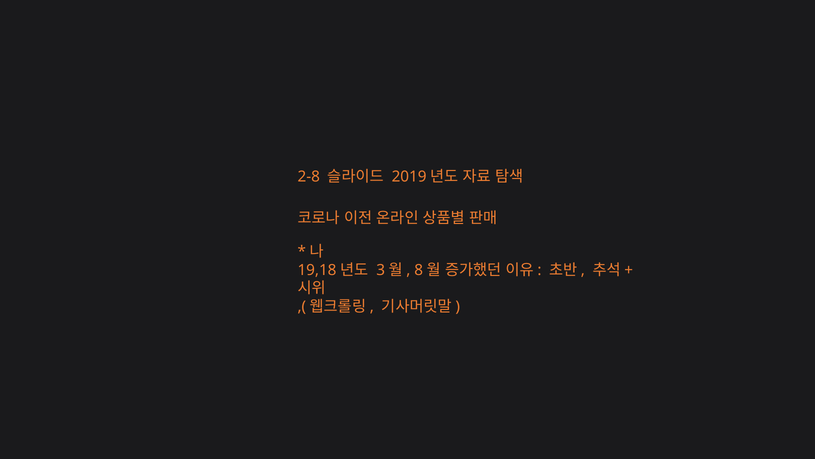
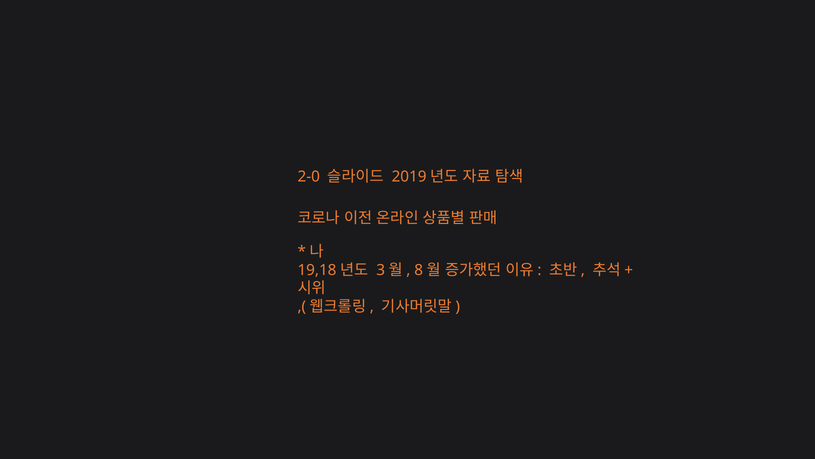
2-8: 2-8 -> 2-0
